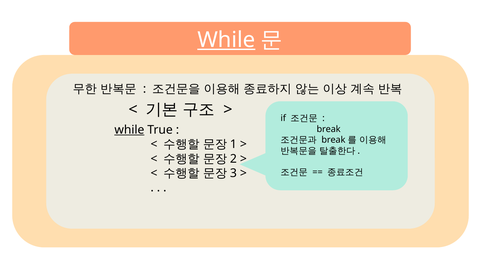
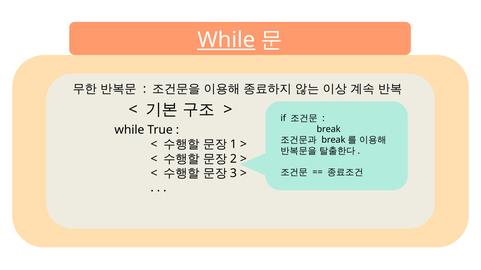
while at (129, 130) underline: present -> none
